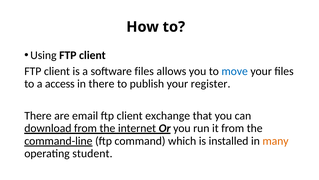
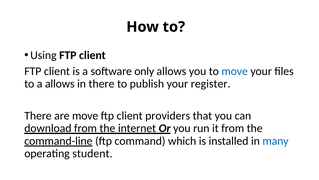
software files: files -> only
a access: access -> allows
are email: email -> move
exchange: exchange -> providers
many colour: orange -> blue
